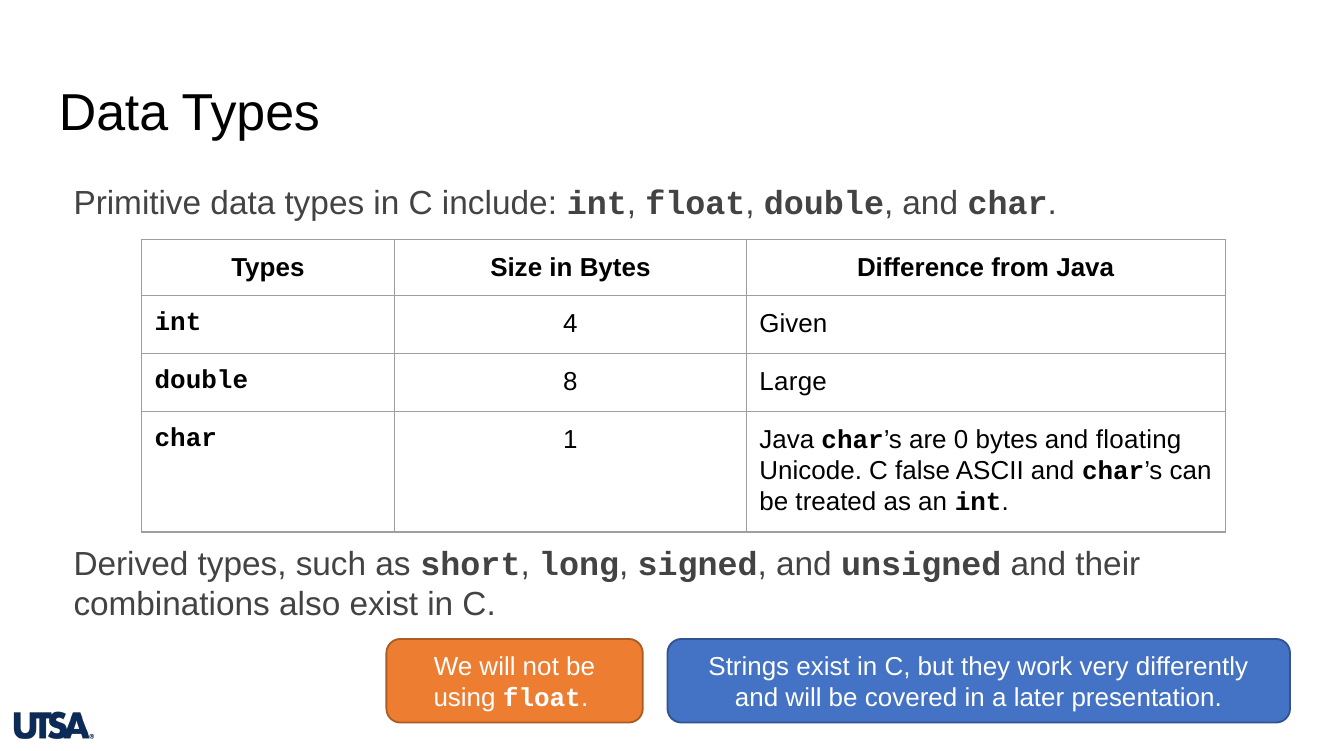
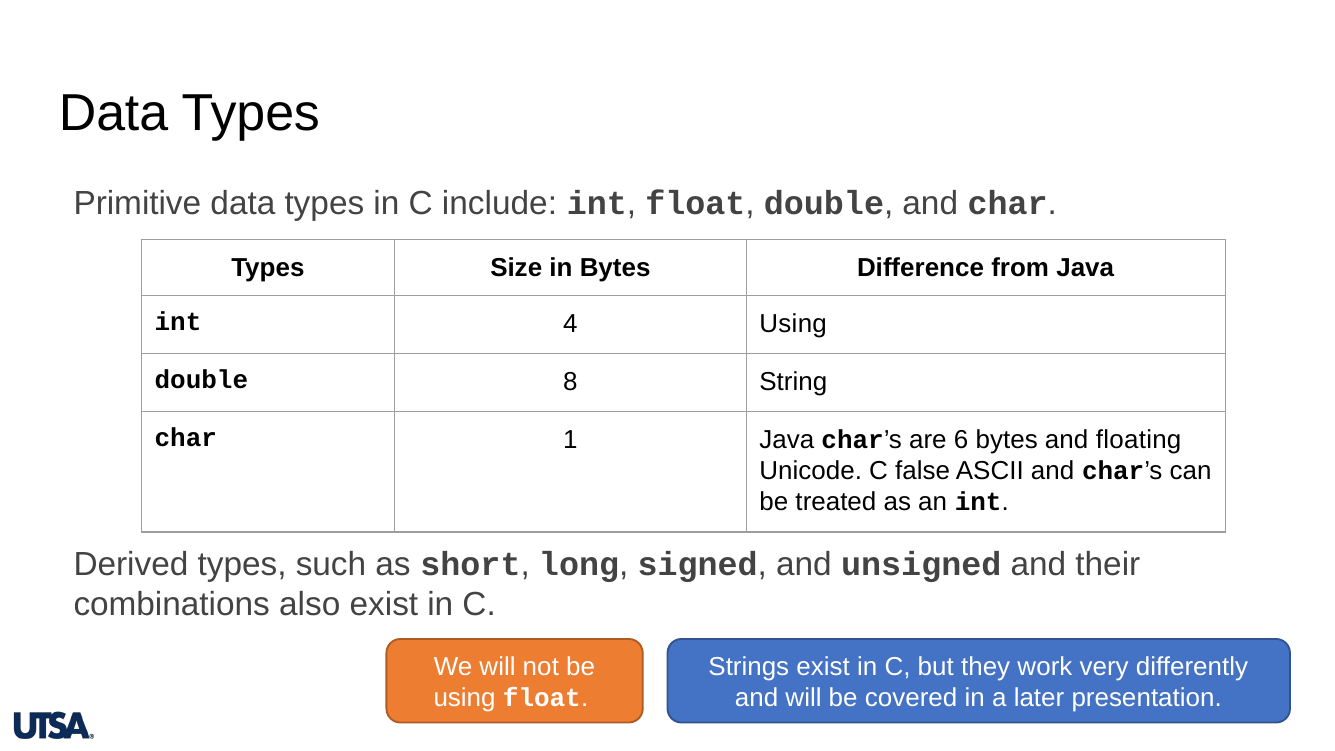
4 Given: Given -> Using
Large: Large -> String
0: 0 -> 6
